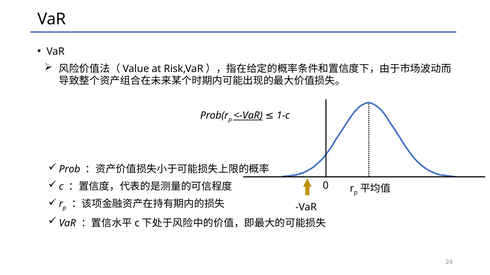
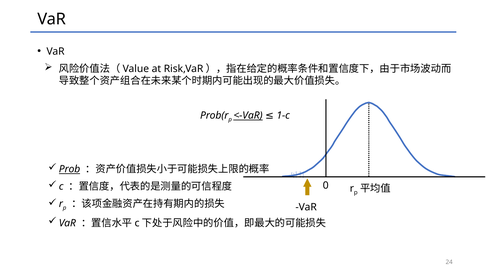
Prob underline: none -> present
